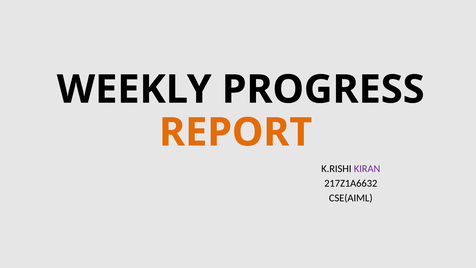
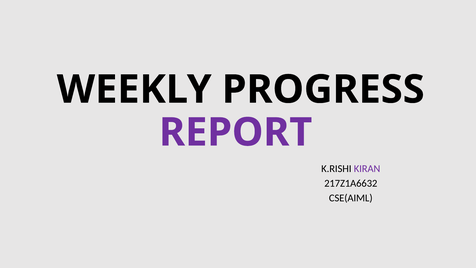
REPORT colour: orange -> purple
